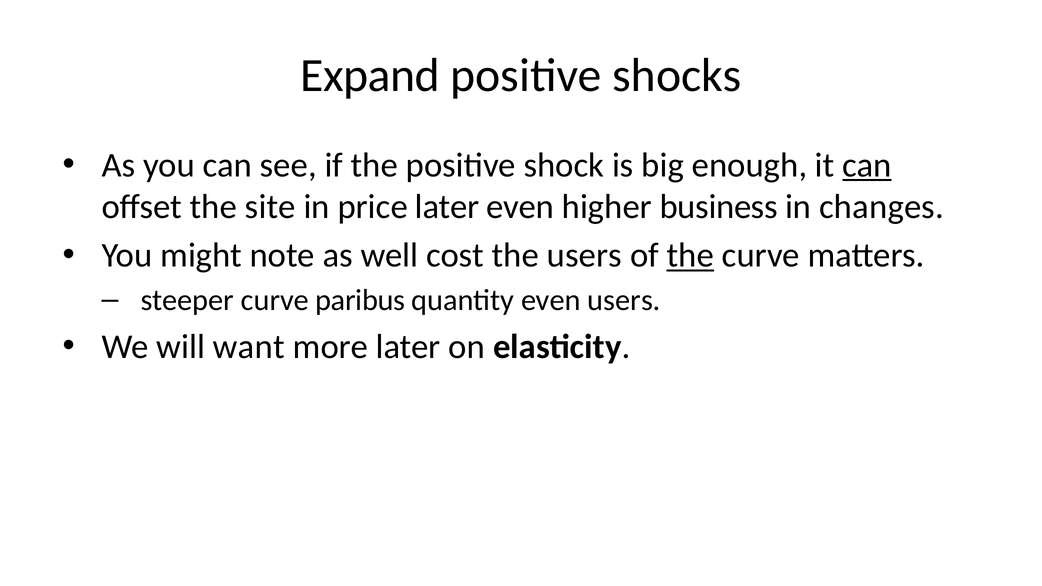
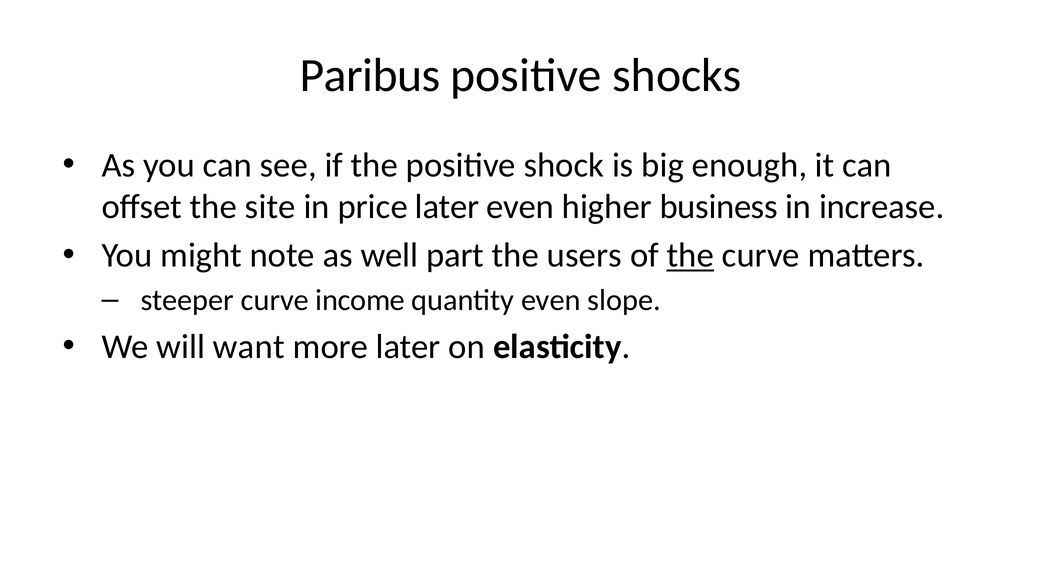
Expand: Expand -> Paribus
can at (867, 165) underline: present -> none
changes: changes -> increase
cost: cost -> part
paribus: paribus -> income
even users: users -> slope
